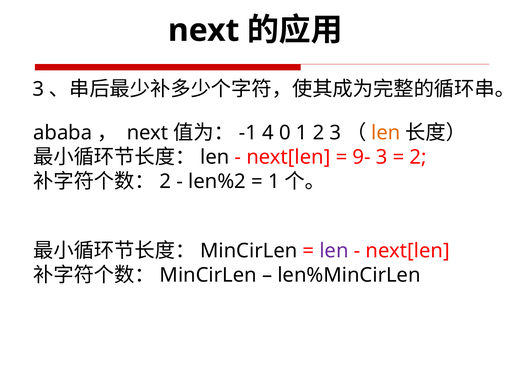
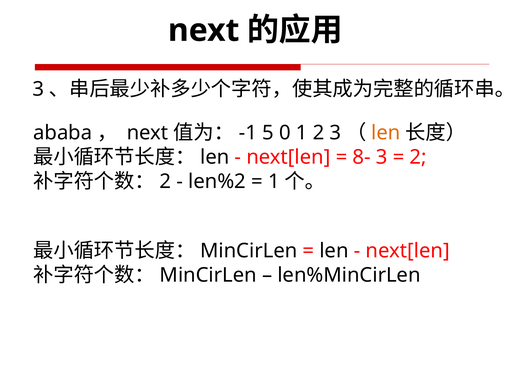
4: 4 -> 5
9-: 9- -> 8-
len at (334, 251) colour: purple -> black
